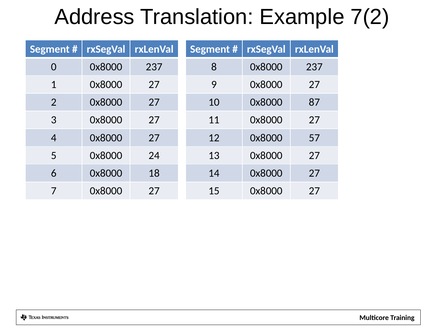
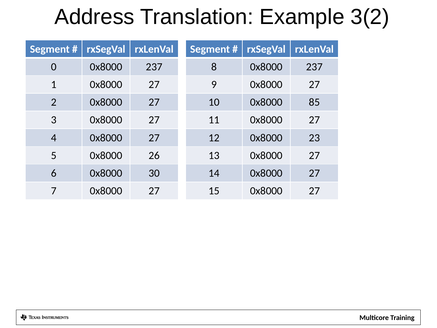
7(2: 7(2 -> 3(2
87: 87 -> 85
57: 57 -> 23
24: 24 -> 26
18: 18 -> 30
